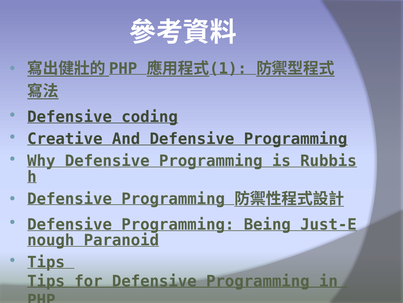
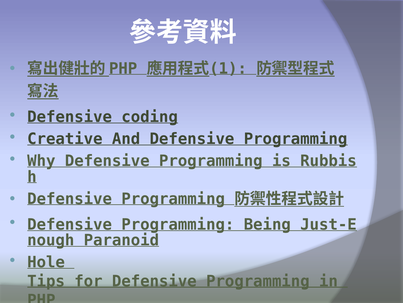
Tips at (46, 262): Tips -> Hole
